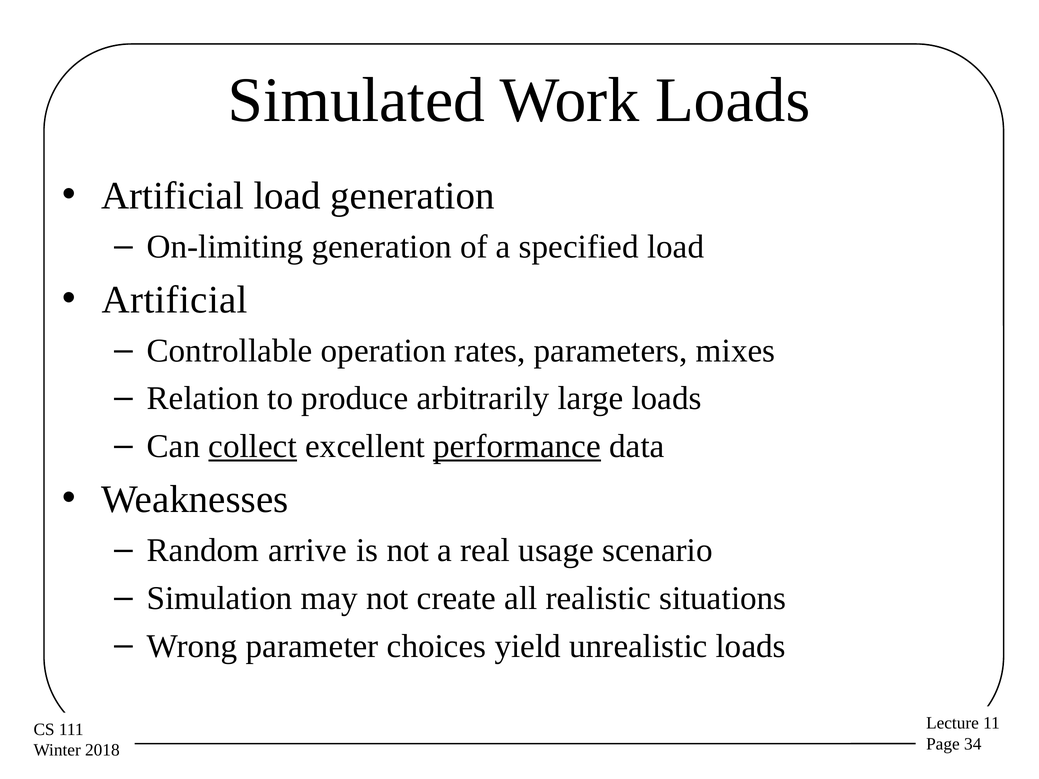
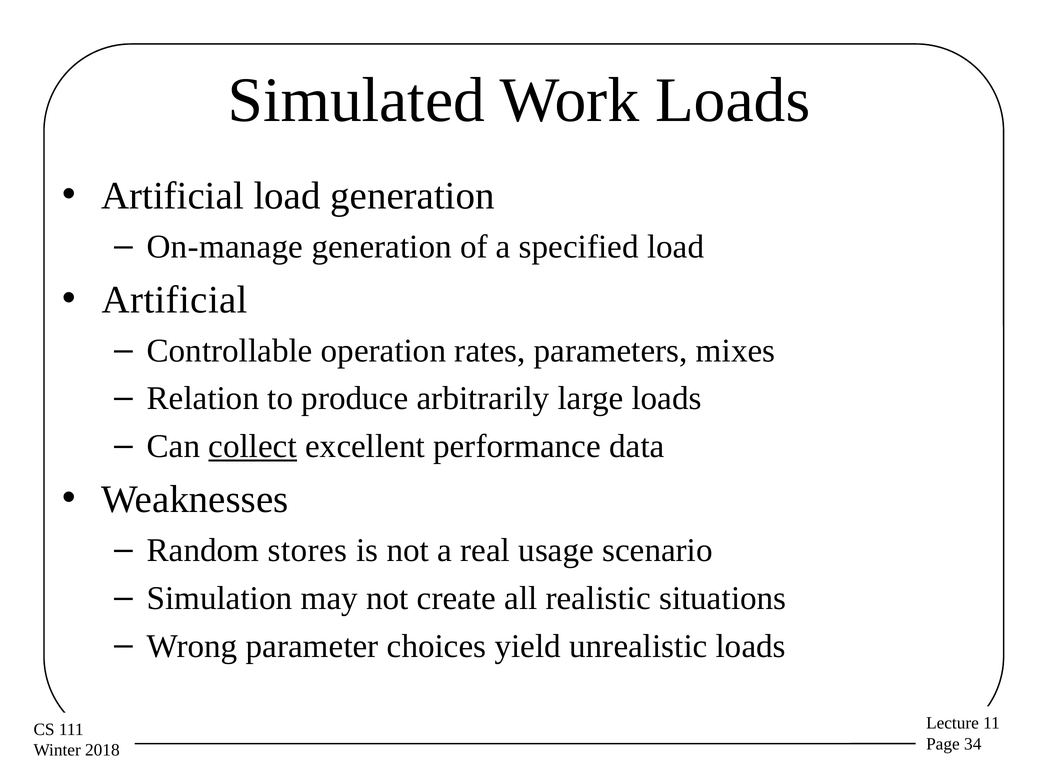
On-limiting: On-limiting -> On-manage
performance underline: present -> none
arrive: arrive -> stores
